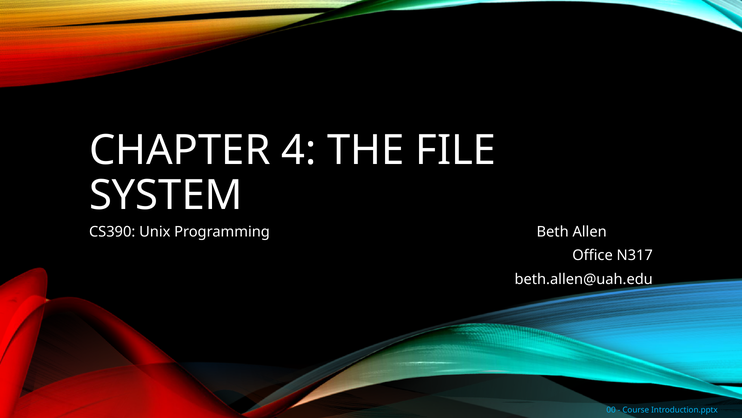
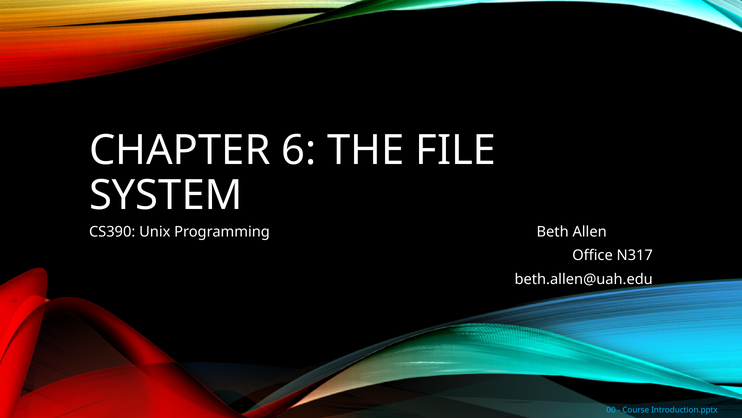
4: 4 -> 6
